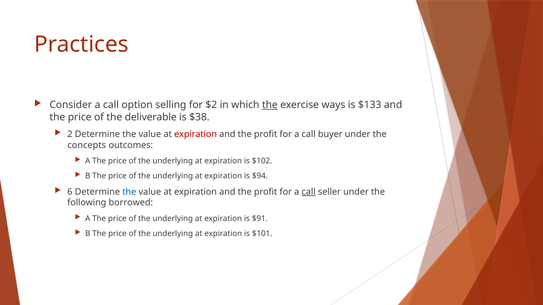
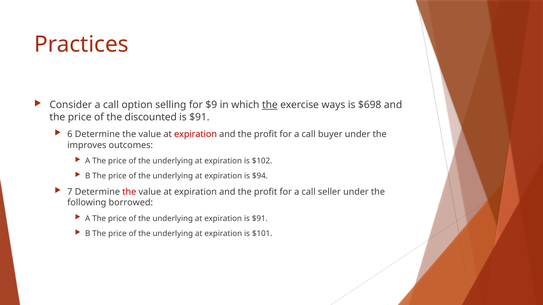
$2: $2 -> $9
$133: $133 -> $698
deliverable: deliverable -> discounted
$38 at (199, 117): $38 -> $91
2: 2 -> 6
concepts: concepts -> improves
6: 6 -> 7
the at (129, 192) colour: blue -> red
call at (309, 192) underline: present -> none
